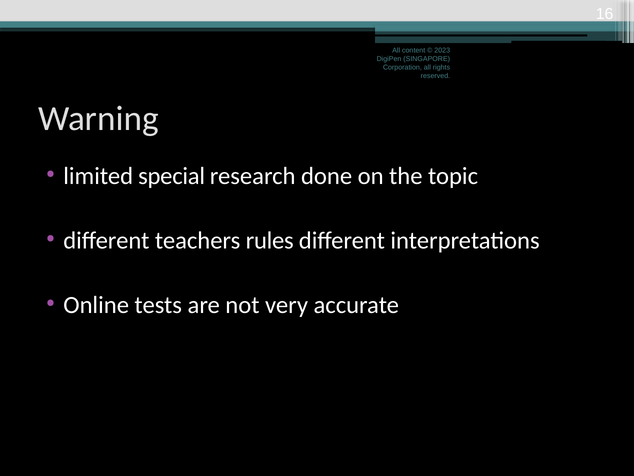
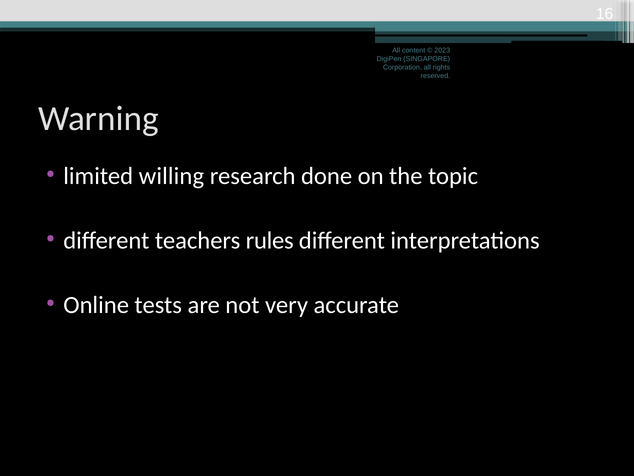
special: special -> willing
